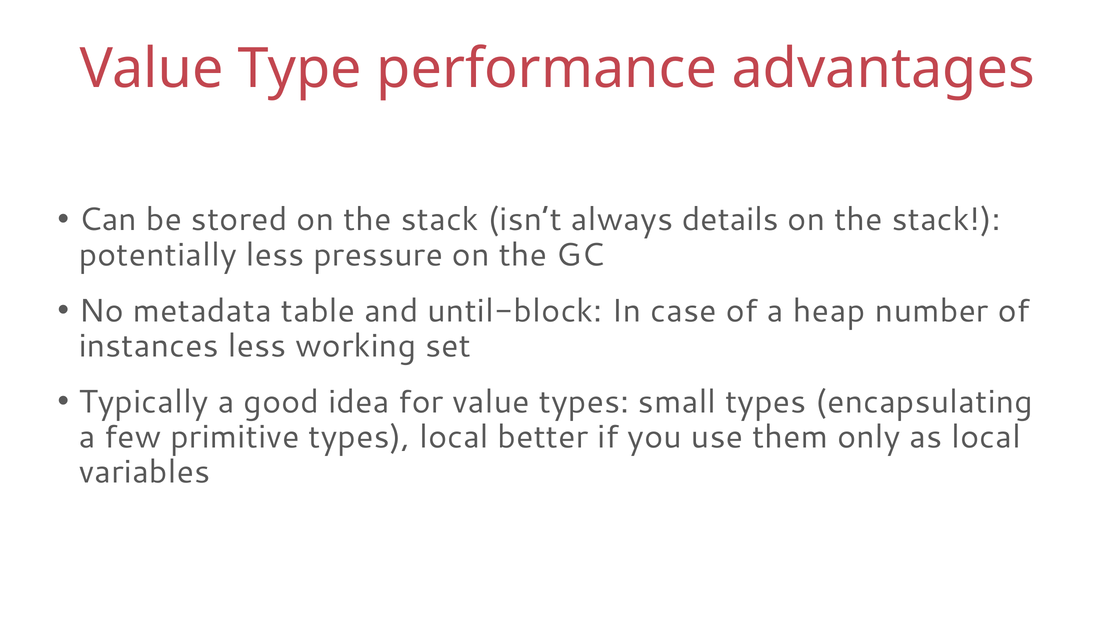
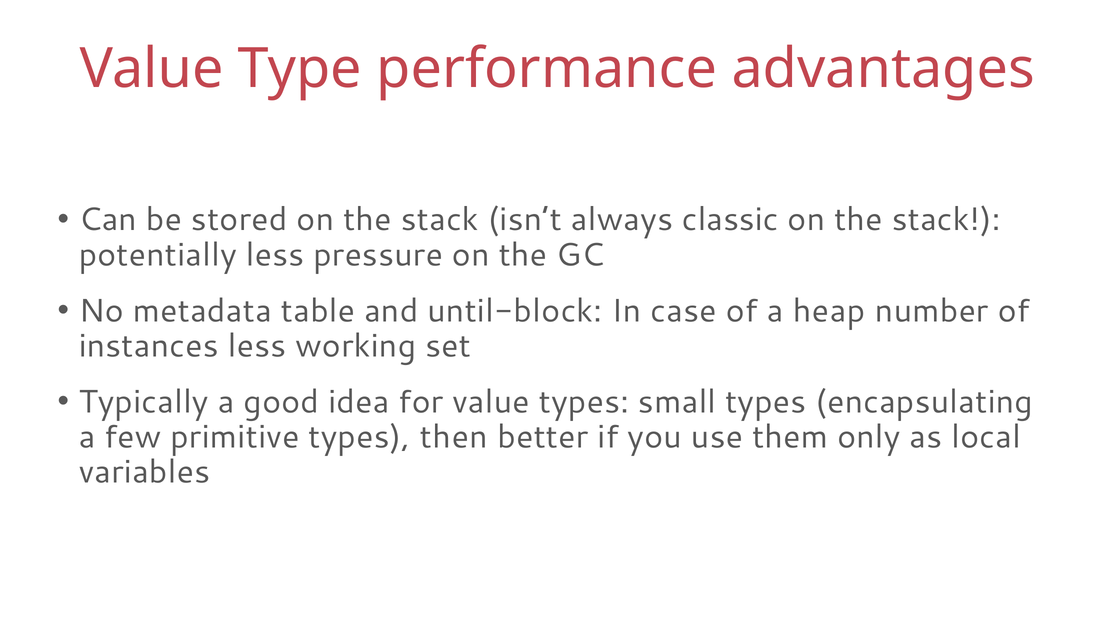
details: details -> classic
types local: local -> then
